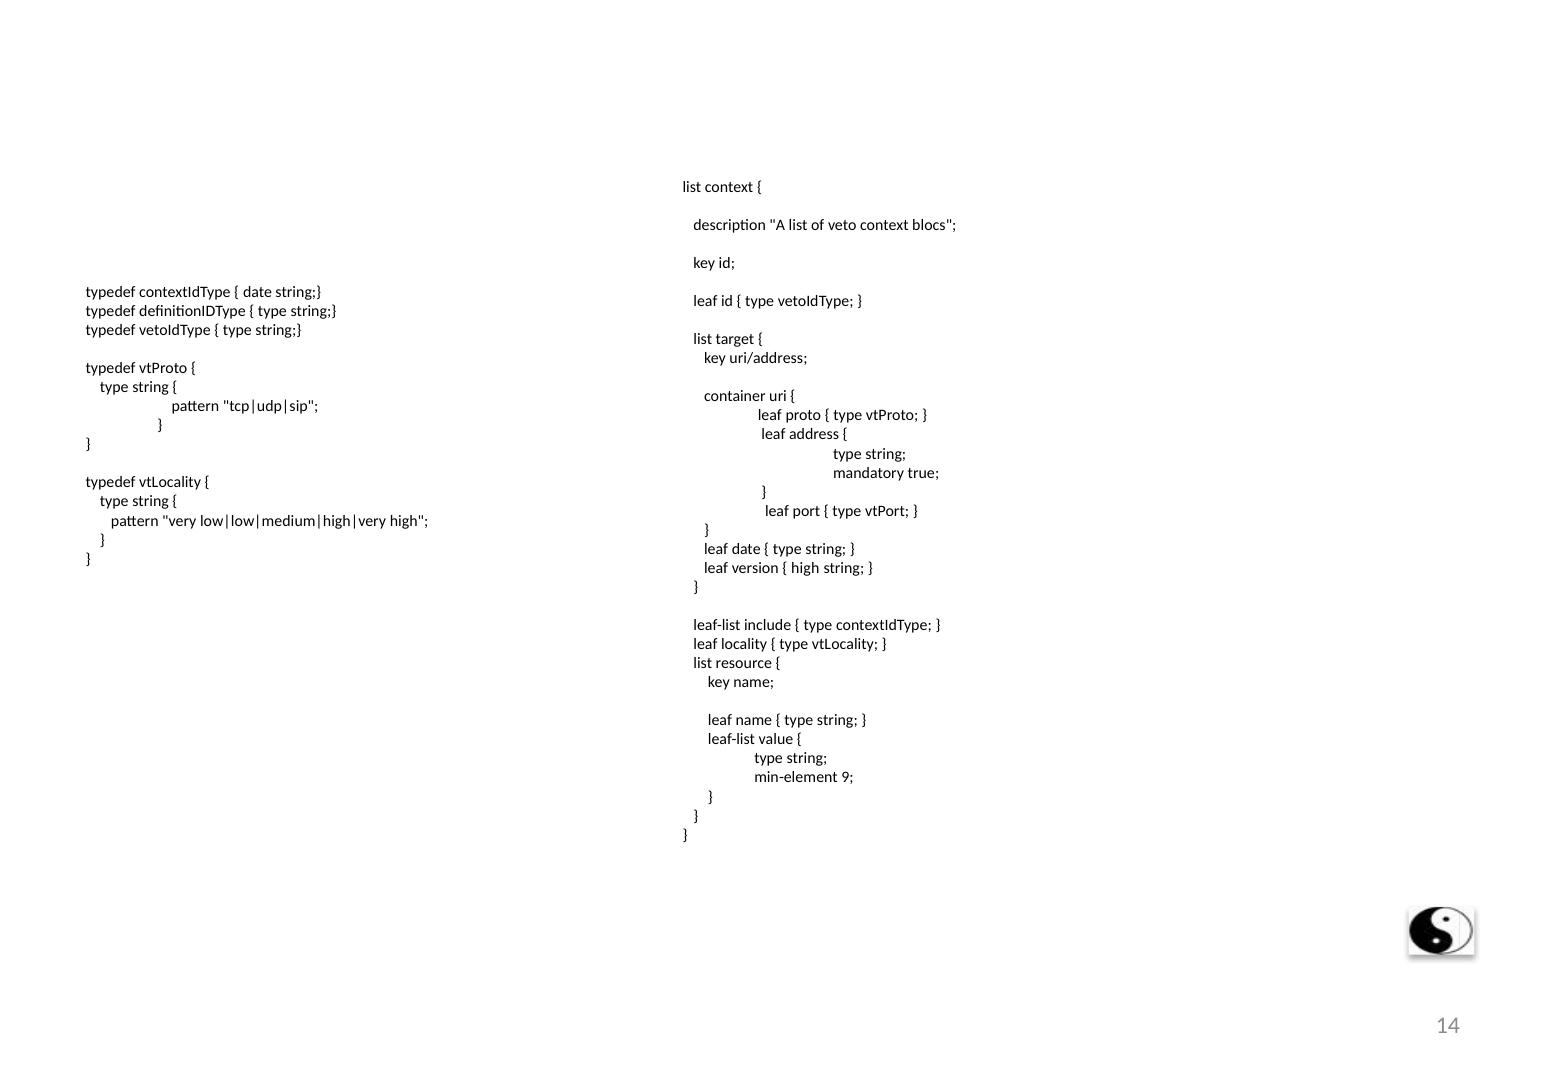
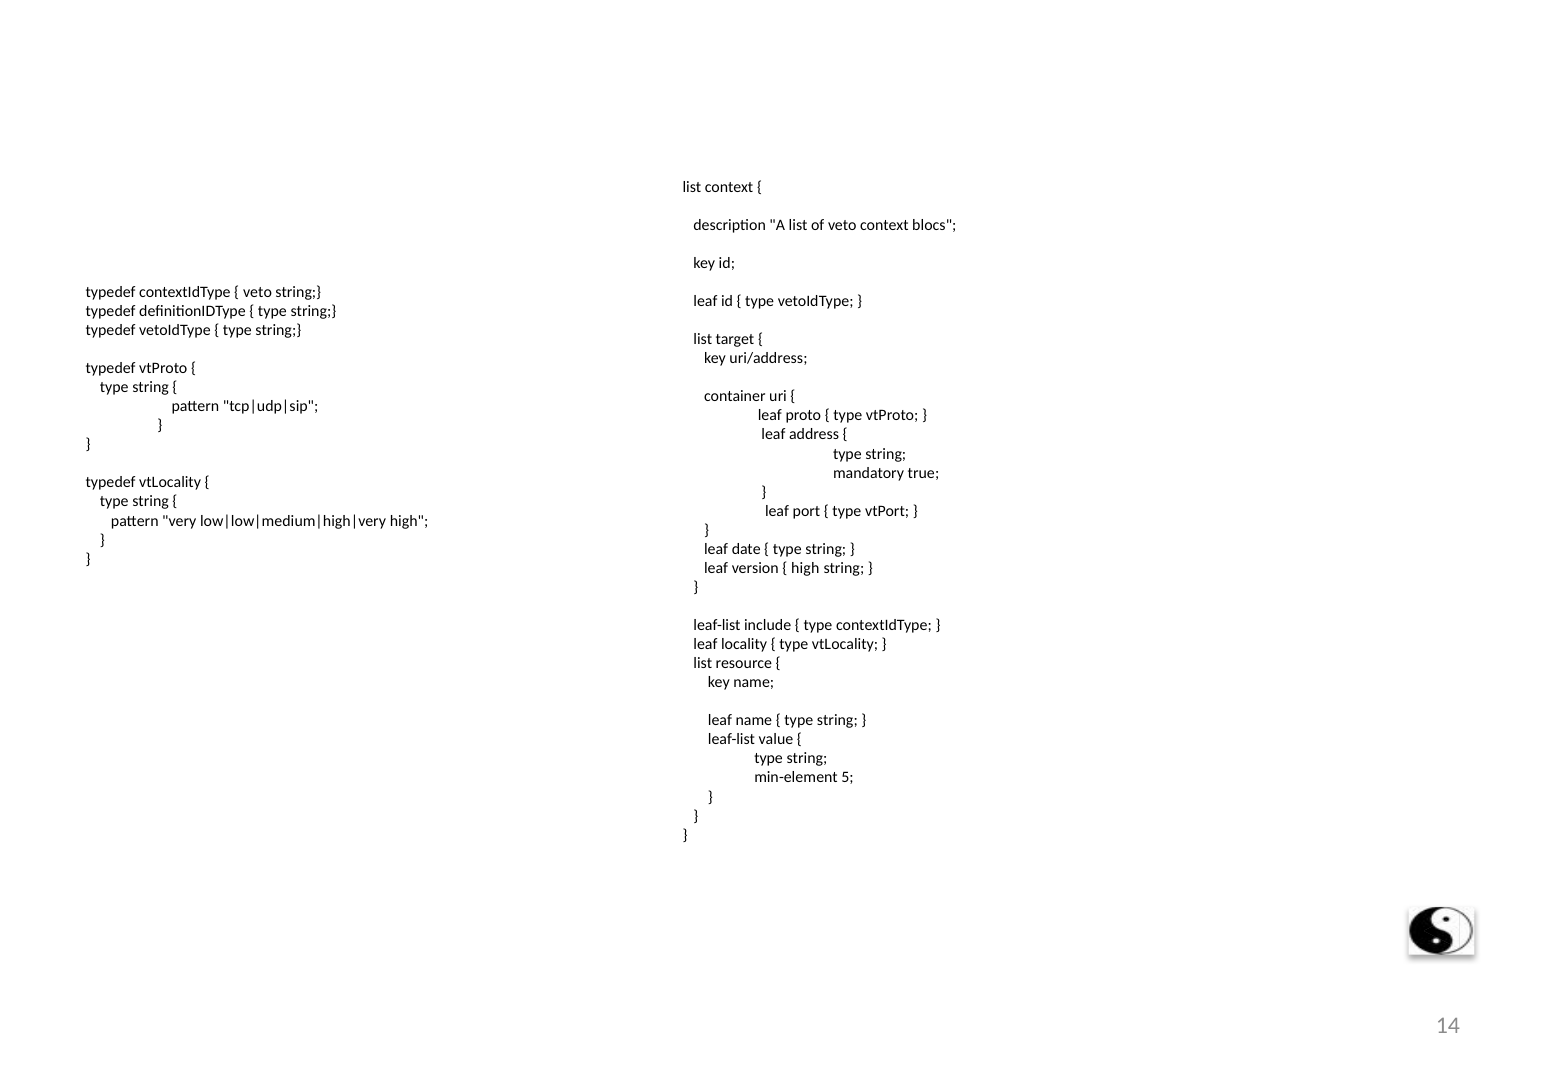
date at (258, 292): date -> veto
9: 9 -> 5
